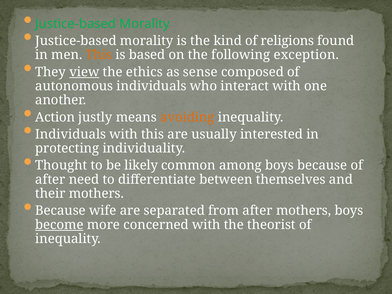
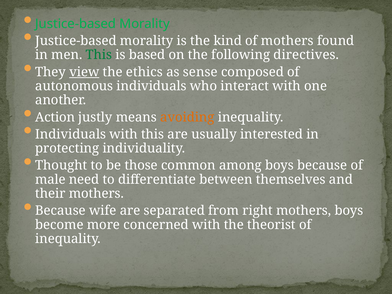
of religions: religions -> mothers
This at (99, 55) colour: orange -> green
exception: exception -> directives
likely: likely -> those
after at (50, 179): after -> male
from after: after -> right
become underline: present -> none
